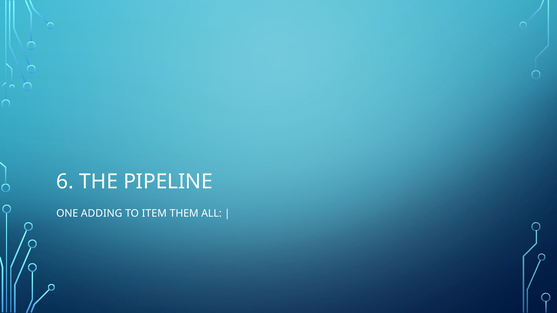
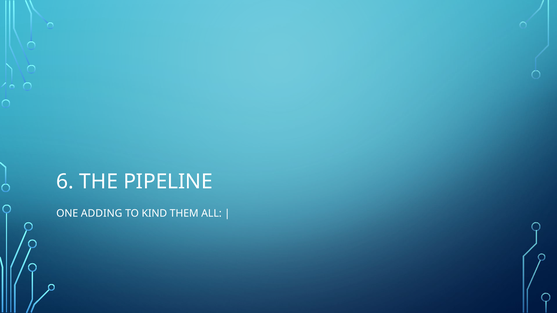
ITEM: ITEM -> KIND
